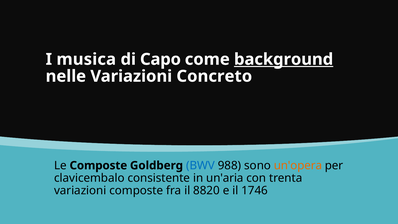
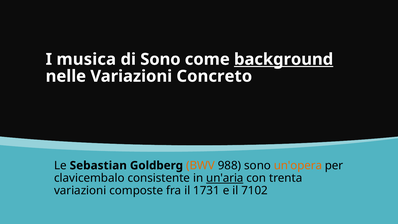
di Capo: Capo -> Sono
Le Composte: Composte -> Sebastian
BWV colour: blue -> orange
un'aria underline: none -> present
8820: 8820 -> 1731
1746: 1746 -> 7102
